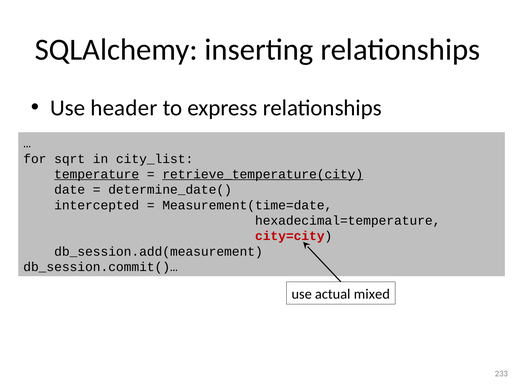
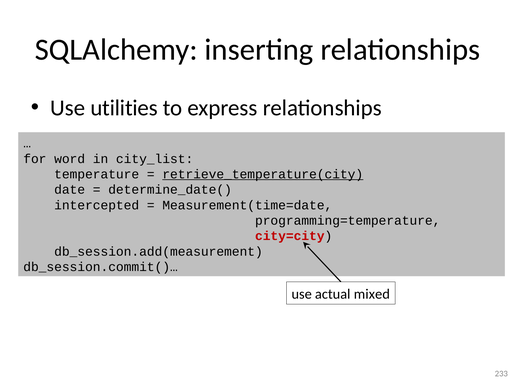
header: header -> utilities
sqrt: sqrt -> word
temperature underline: present -> none
hexadecimal=temperature: hexadecimal=temperature -> programming=temperature
